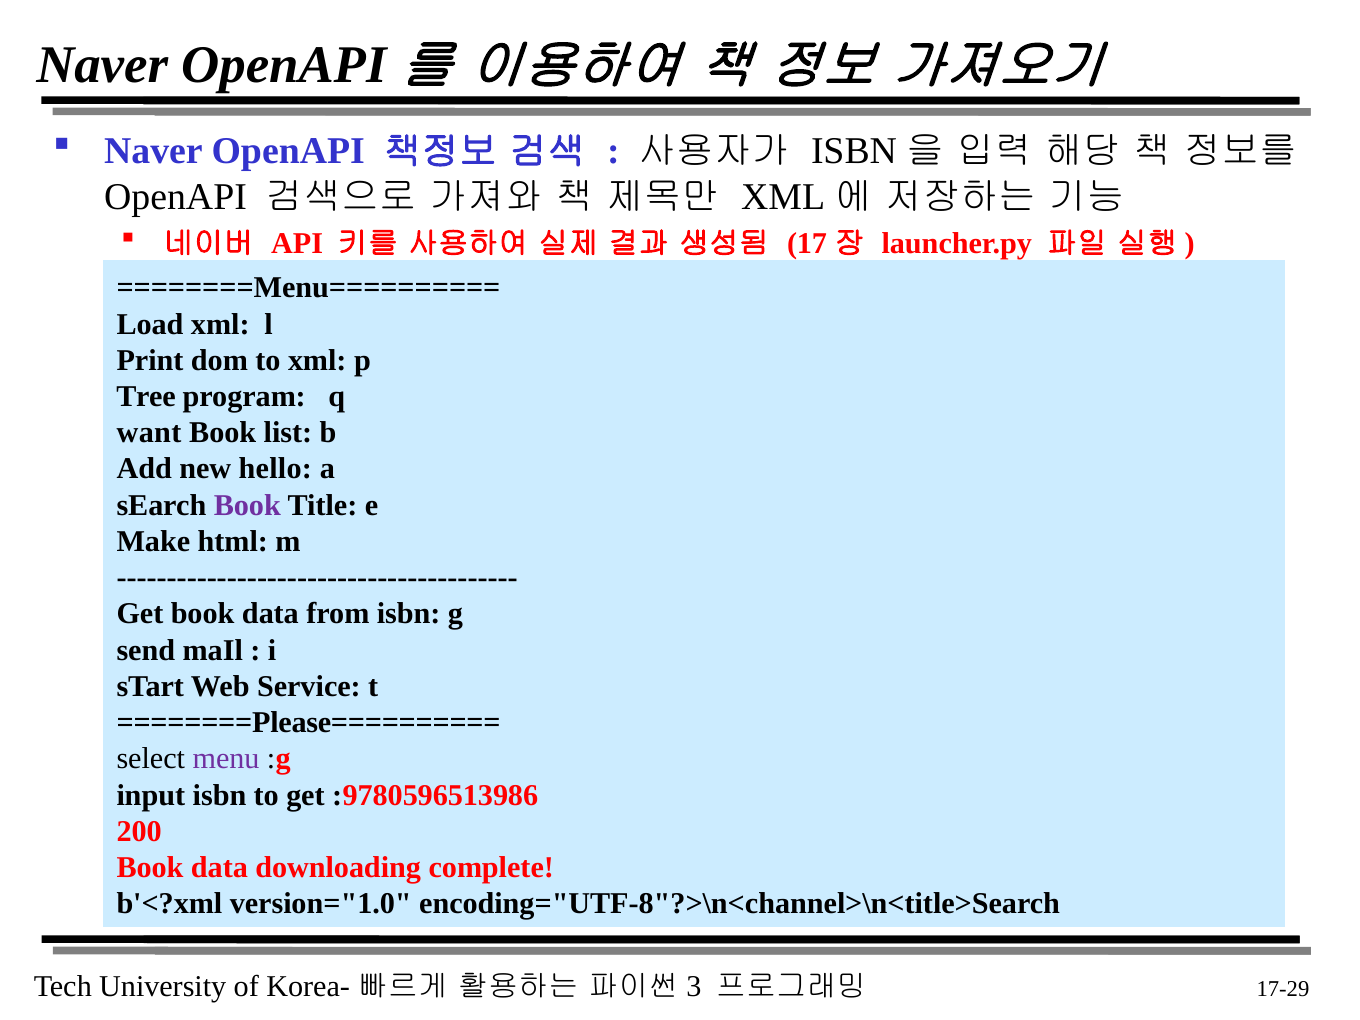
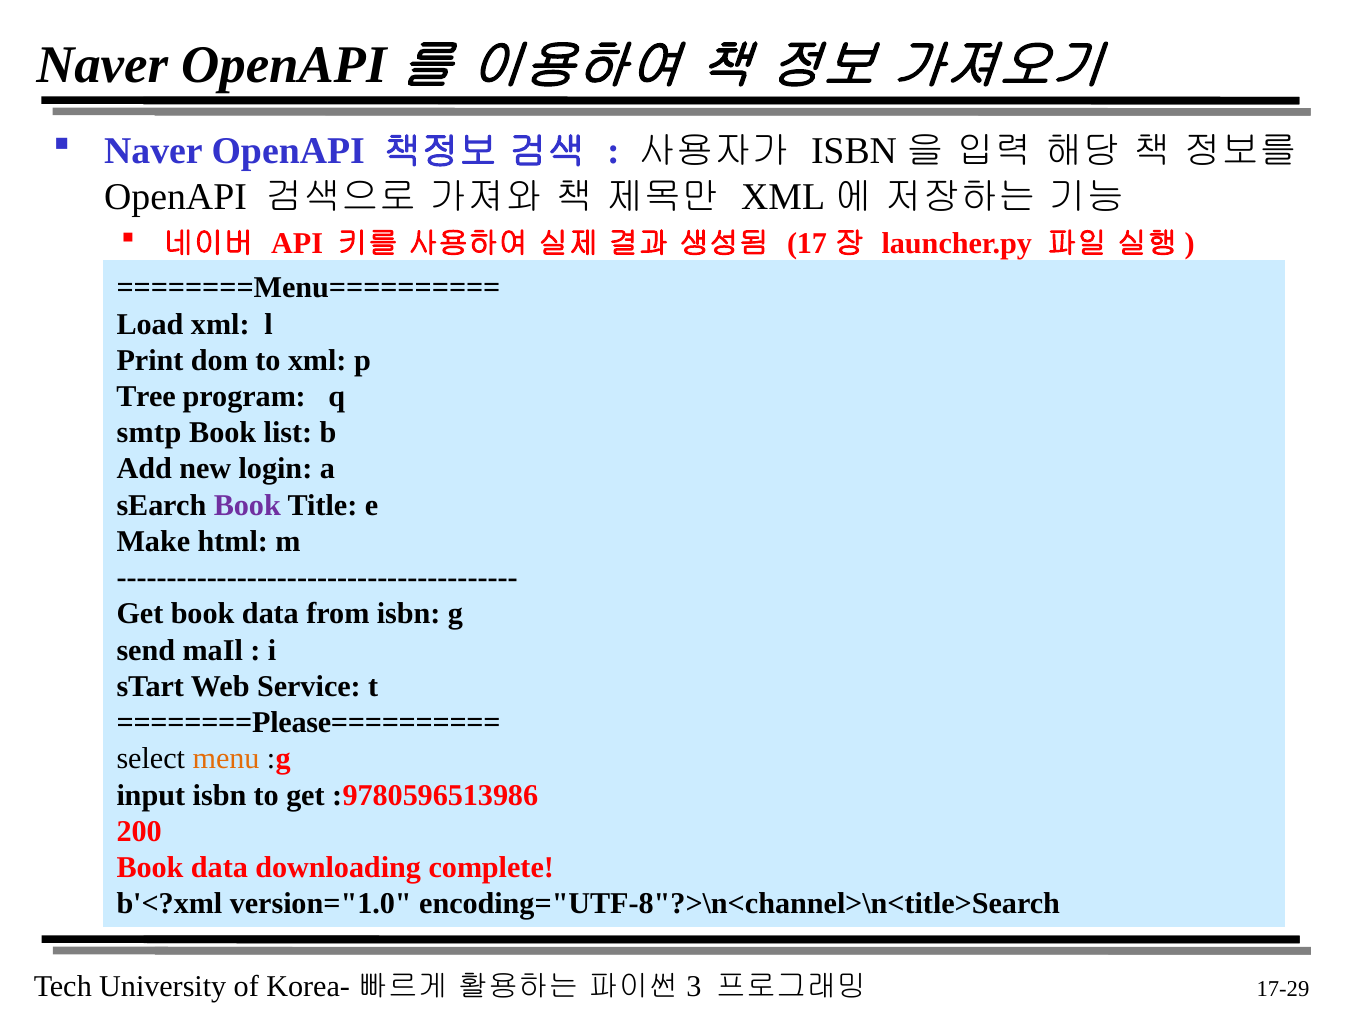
want: want -> smtp
hello: hello -> login
menu colour: purple -> orange
